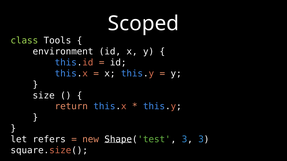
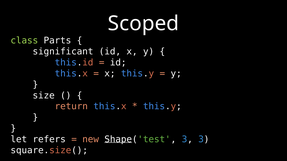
Tools: Tools -> Parts
environment: environment -> significant
